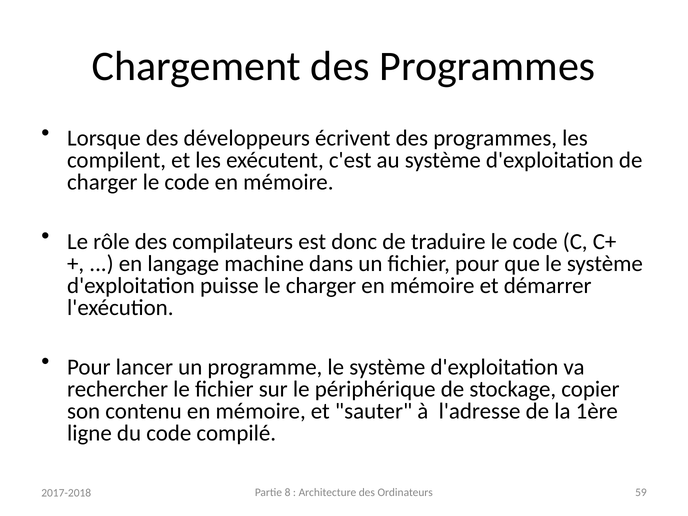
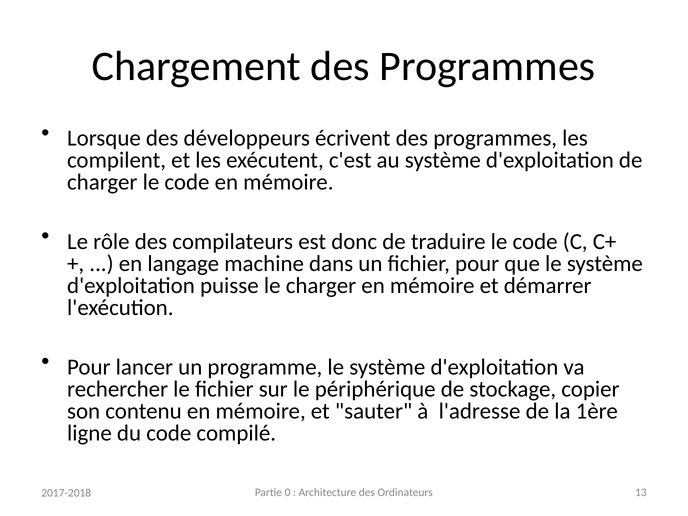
8: 8 -> 0
59: 59 -> 13
